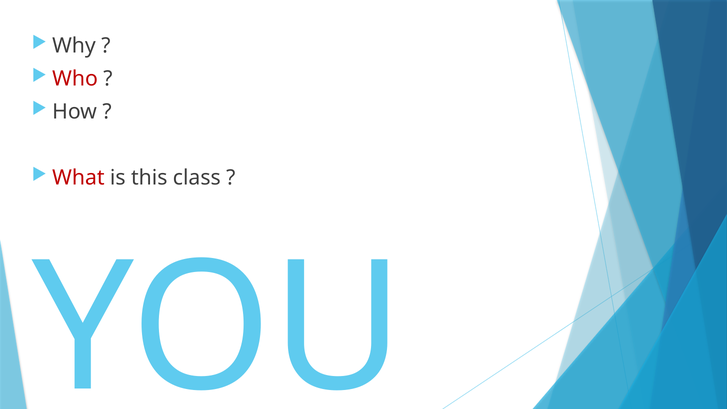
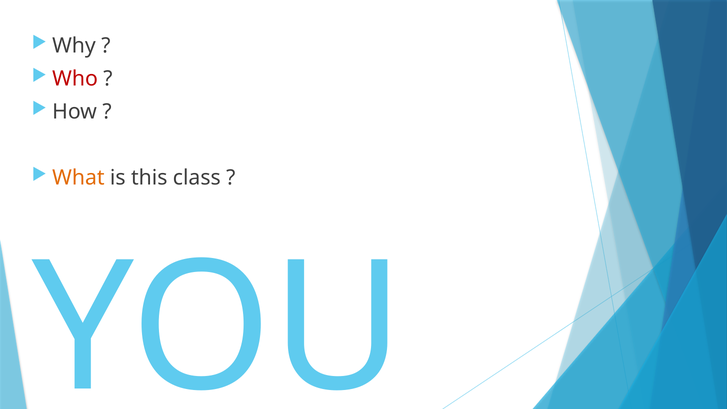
What colour: red -> orange
